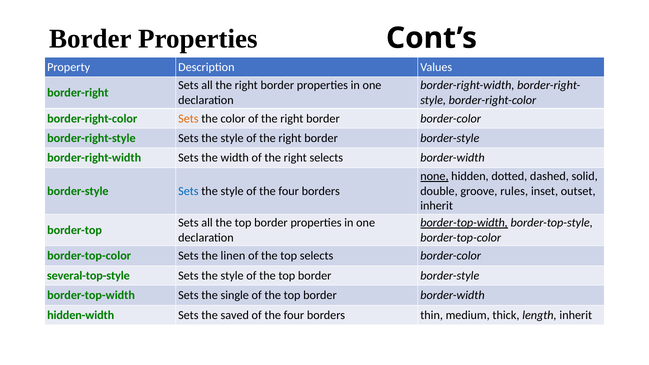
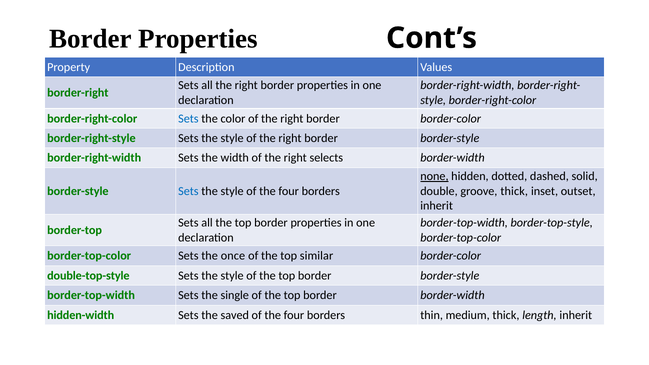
Sets at (188, 119) colour: orange -> blue
groove rules: rules -> thick
border-top-width at (464, 223) underline: present -> none
linen: linen -> once
top selects: selects -> similar
several-top-style: several-top-style -> double-top-style
